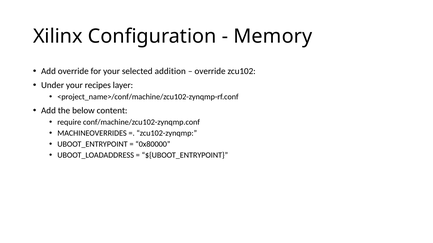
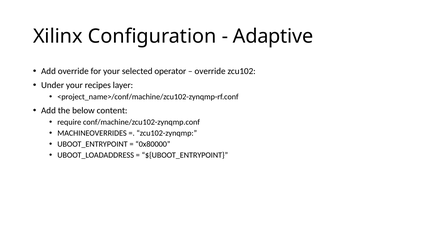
Memory: Memory -> Adaptive
addition: addition -> operator
